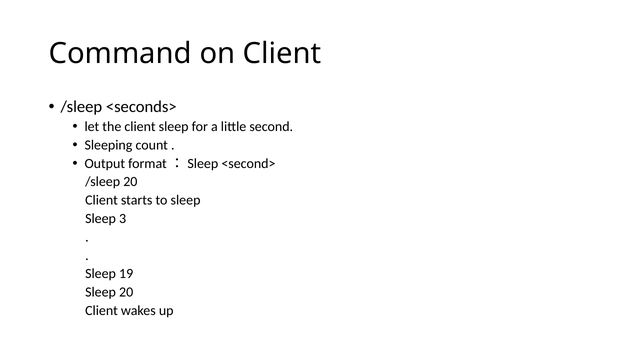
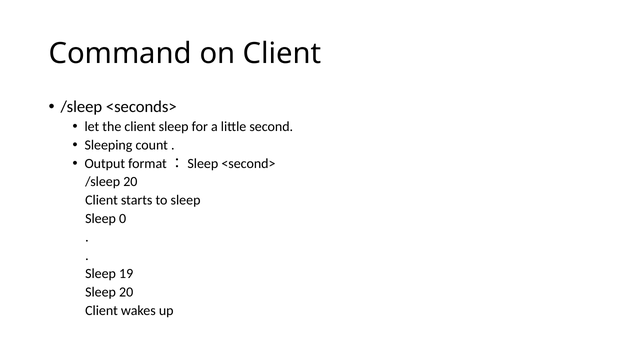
3: 3 -> 0
